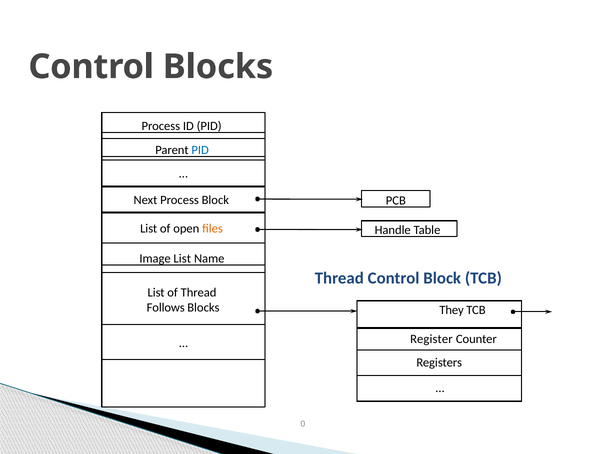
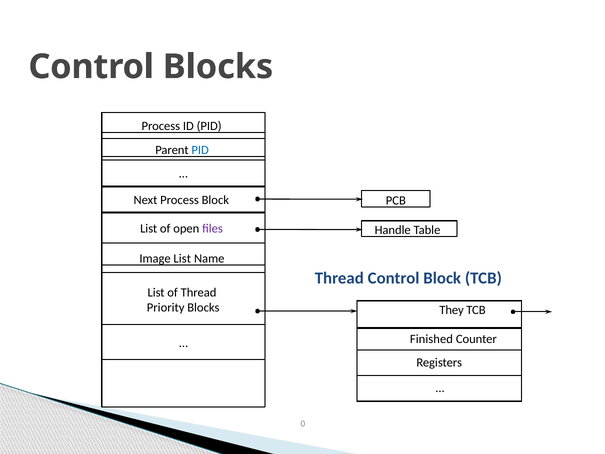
ﬁles colour: orange -> purple
Follows: Follows -> Priority
Register: Register -> Finished
